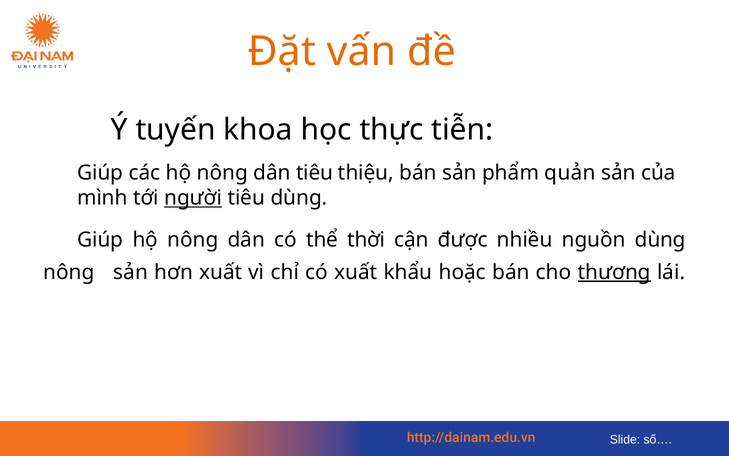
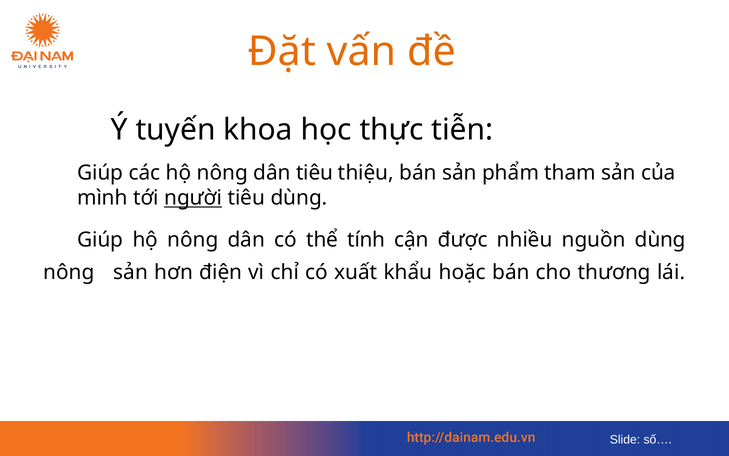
quản: quản -> tham
thời: thời -> tính
hơn xuất: xuất -> điện
thương underline: present -> none
